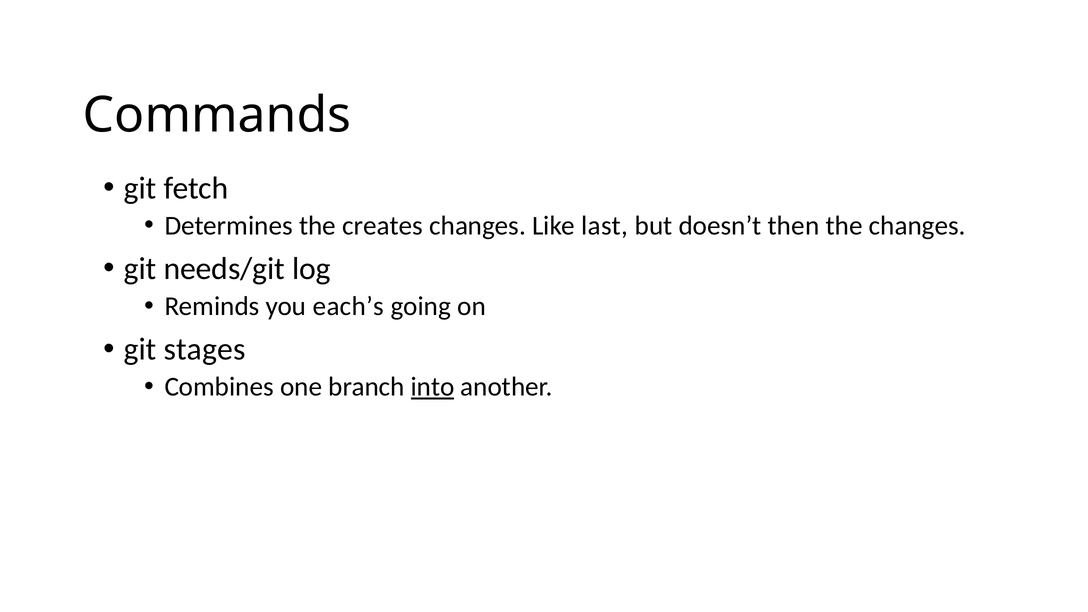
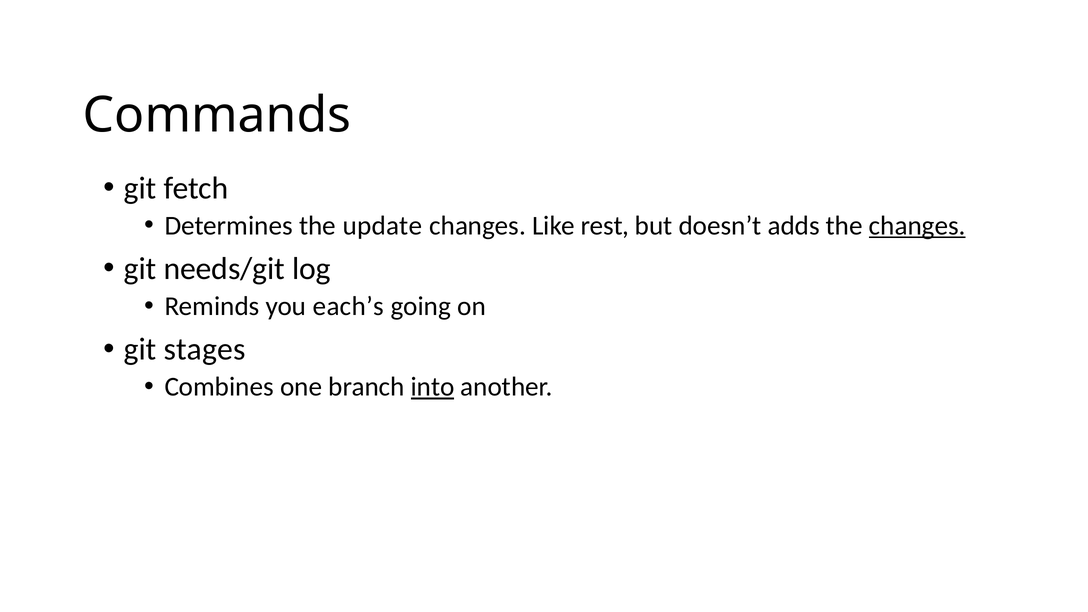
creates: creates -> update
last: last -> rest
then: then -> adds
changes at (917, 226) underline: none -> present
